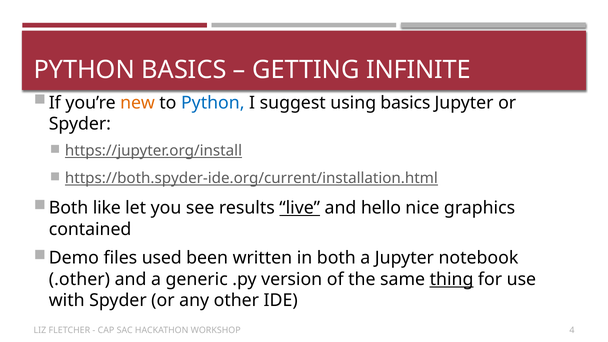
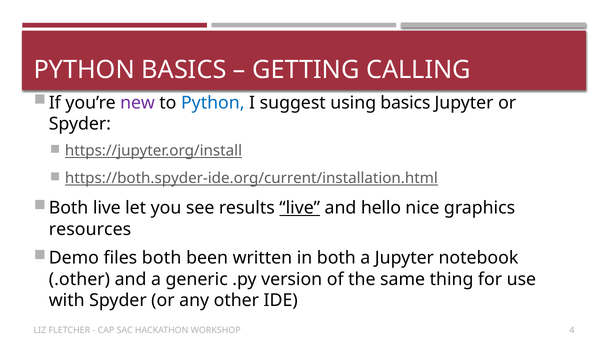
INFINITE: INFINITE -> CALLING
new colour: orange -> purple
Both like: like -> live
contained: contained -> resources
files used: used -> both
thing underline: present -> none
